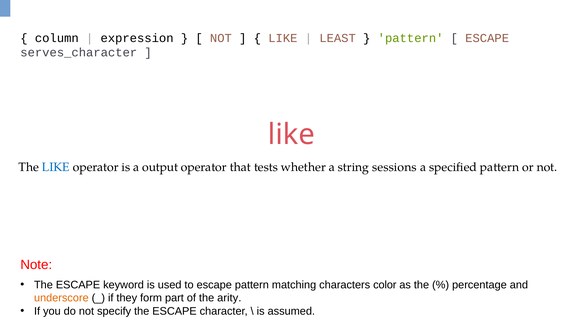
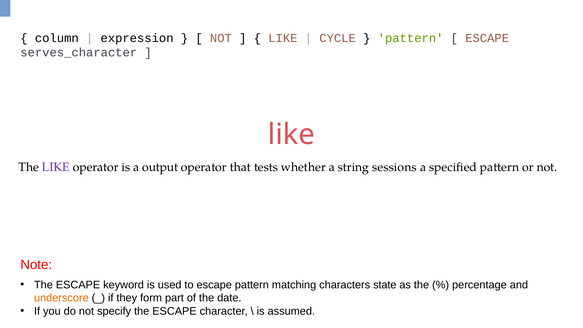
LEAST: LEAST -> CYCLE
LIKE at (56, 167) colour: blue -> purple
color: color -> state
arity: arity -> date
